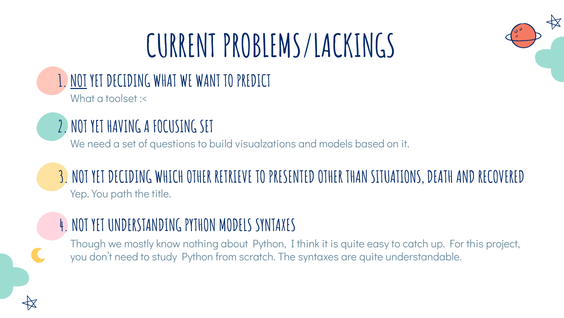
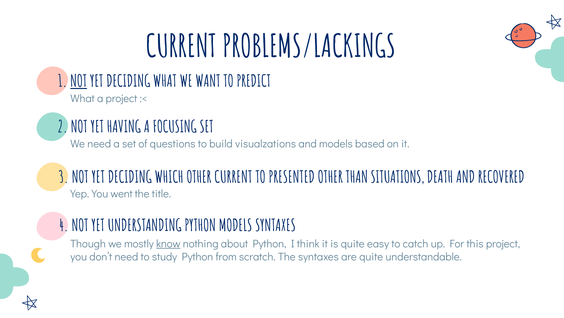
a toolset: toolset -> project
OTHER RETRIEVE: RETRIEVE -> CURRENT
path: path -> went
know underline: none -> present
